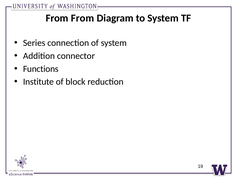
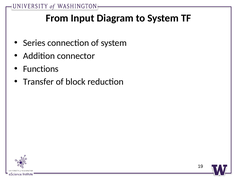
From From: From -> Input
Institute: Institute -> Transfer
